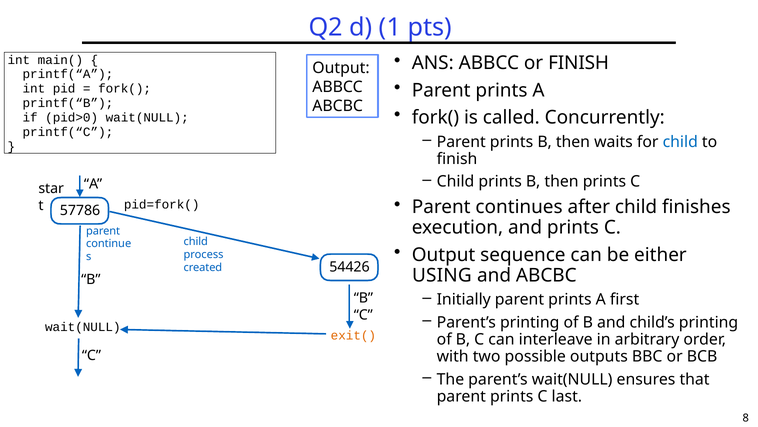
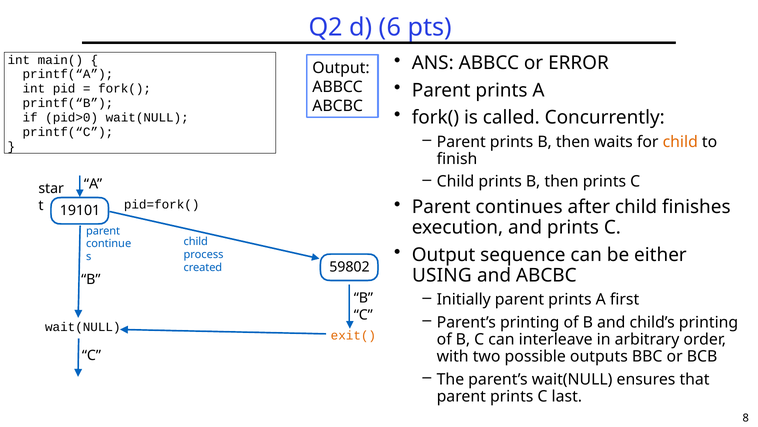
1: 1 -> 6
or FINISH: FINISH -> ERROR
child at (680, 142) colour: blue -> orange
57786: 57786 -> 19101
54426: 54426 -> 59802
